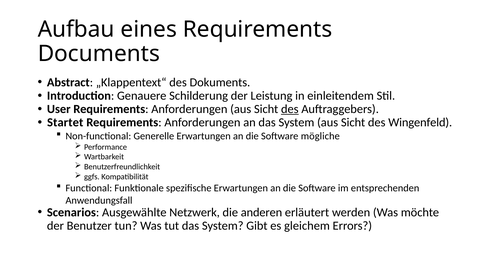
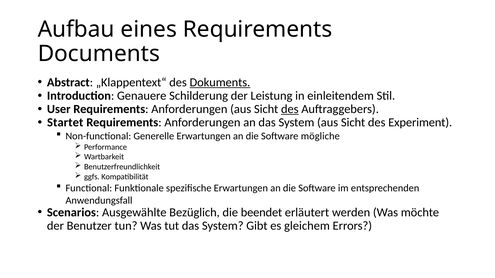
Dokuments underline: none -> present
Wingenfeld: Wingenfeld -> Experiment
Netzwerk: Netzwerk -> Bezüglich
anderen: anderen -> beendet
